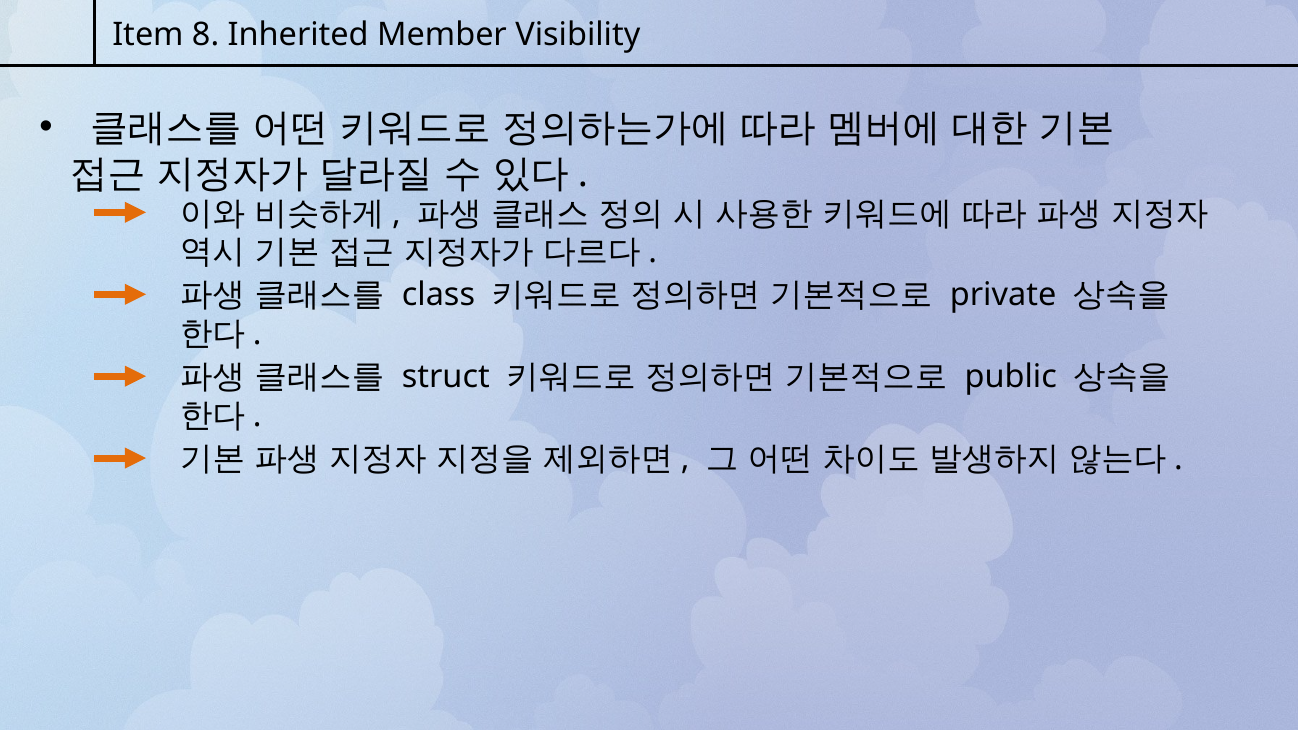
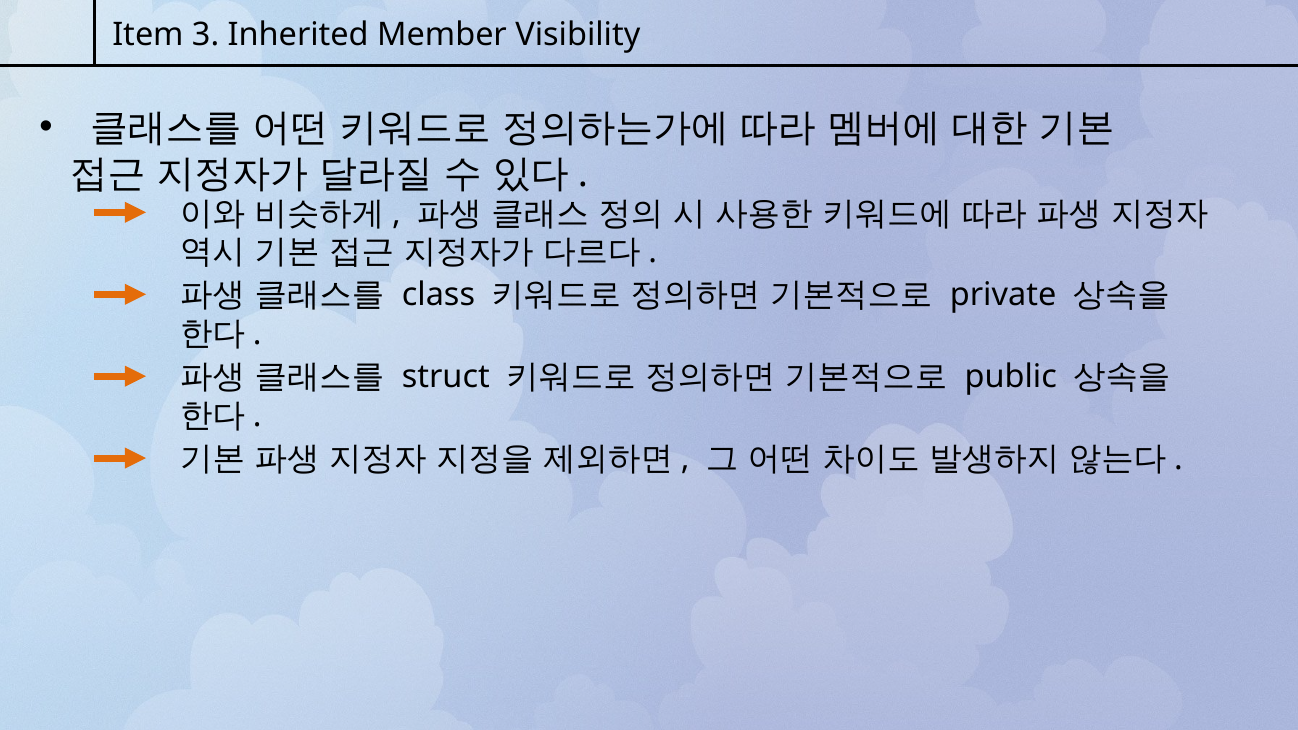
8: 8 -> 3
